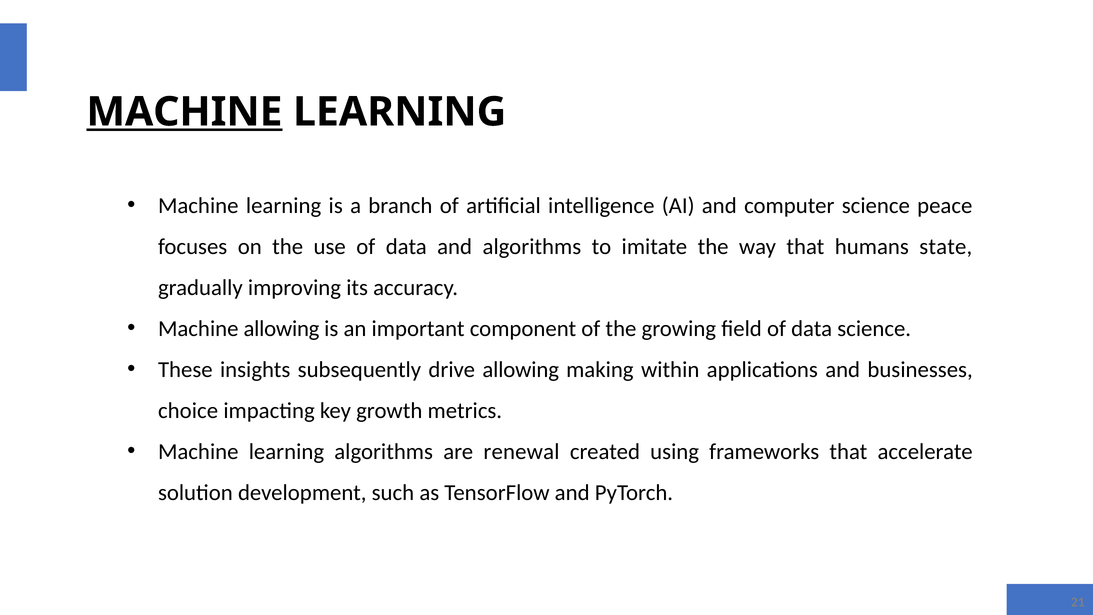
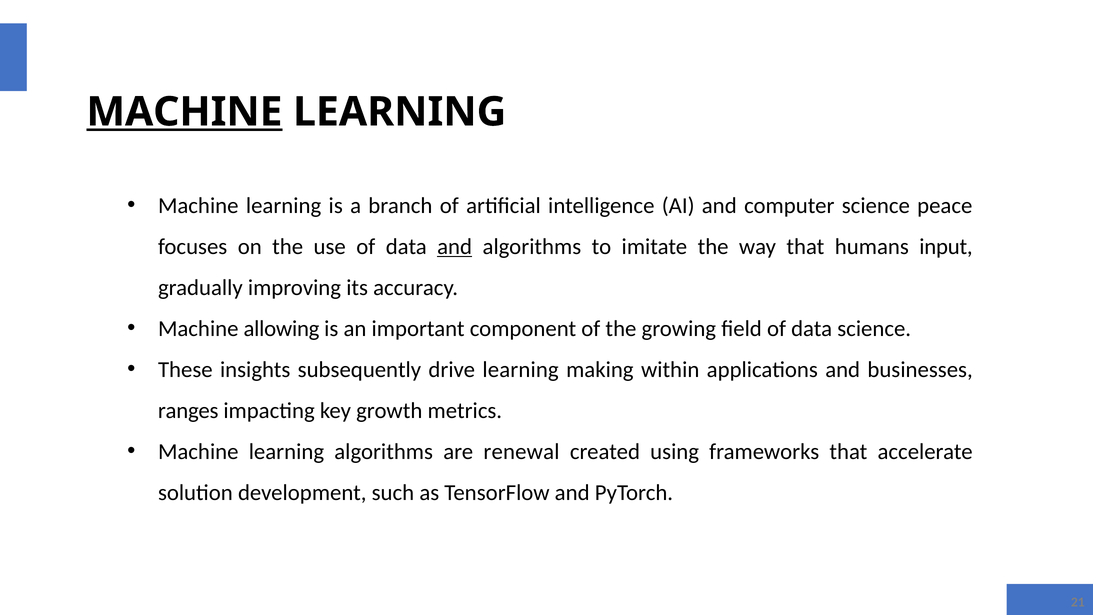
and at (455, 247) underline: none -> present
state: state -> input
drive allowing: allowing -> learning
choice: choice -> ranges
